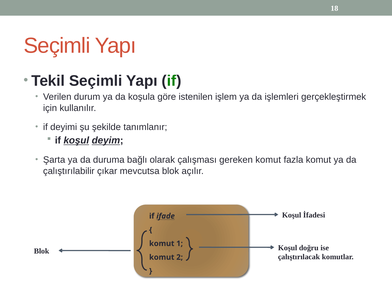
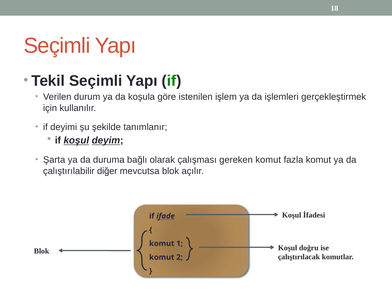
çıkar: çıkar -> diğer
